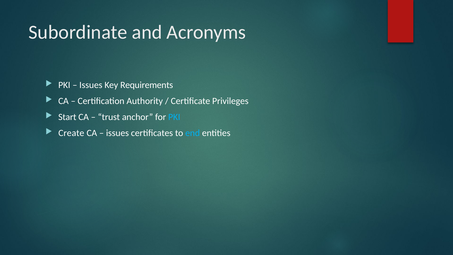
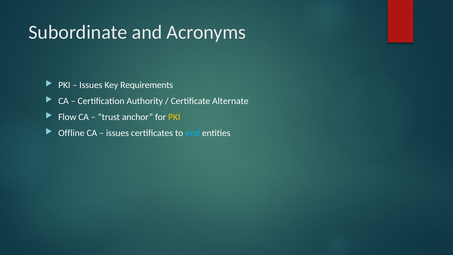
Privileges: Privileges -> Alternate
Start: Start -> Flow
PKI at (174, 117) colour: light blue -> yellow
Create: Create -> Offline
